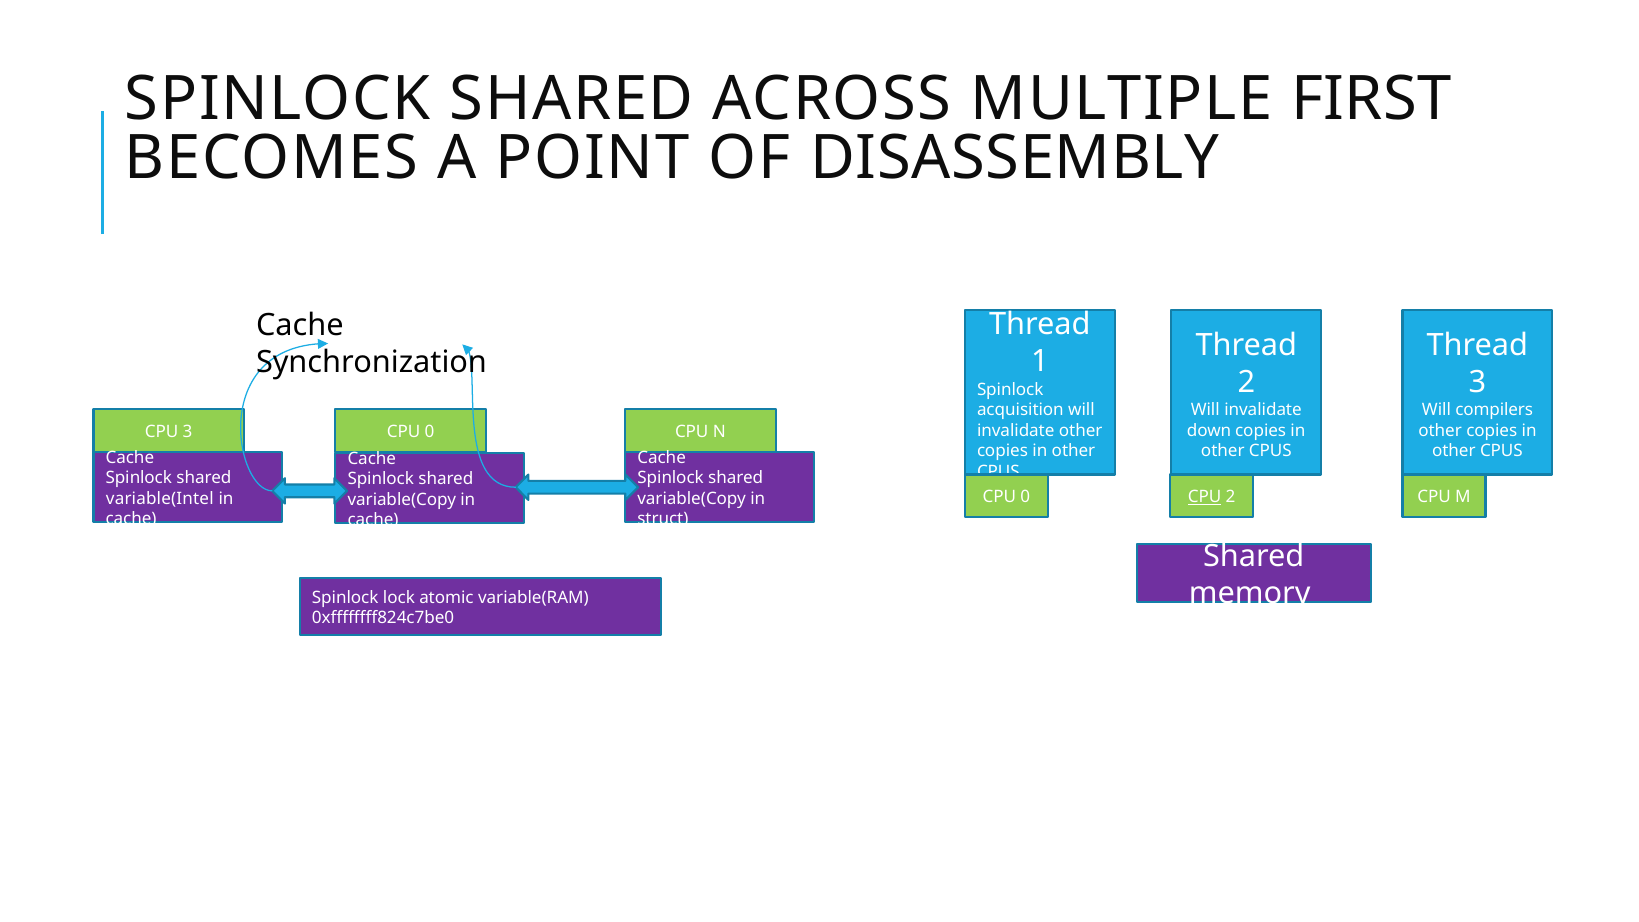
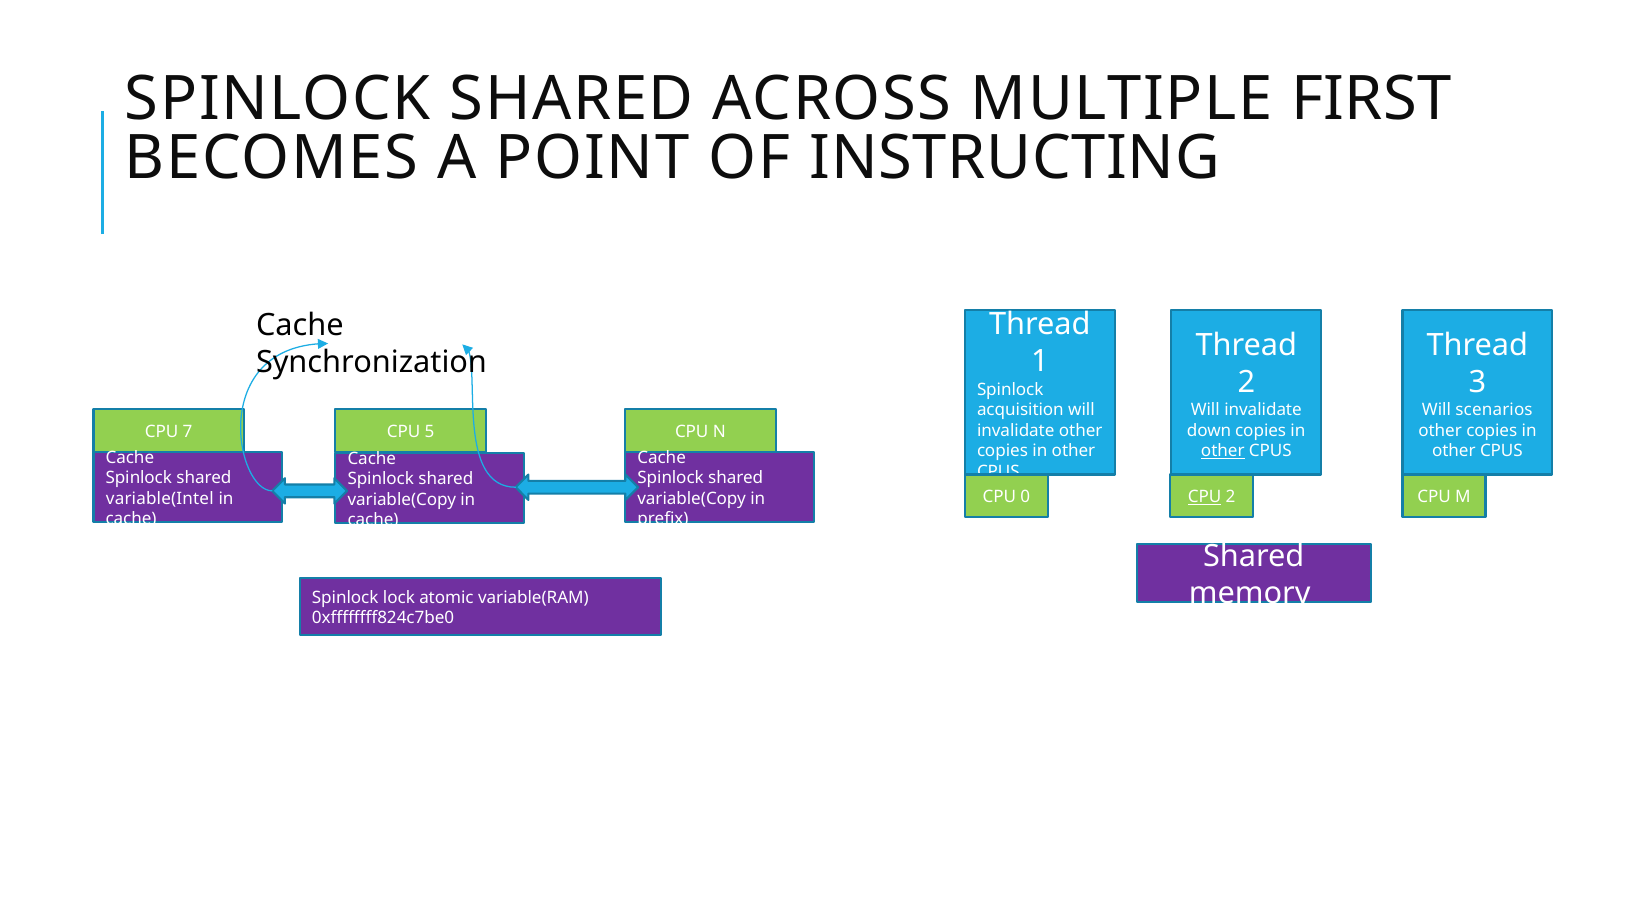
DISASSEMBLY: DISASSEMBLY -> INSTRUCTING
compilers: compilers -> scenarios
CPU 3: 3 -> 7
0 at (429, 431): 0 -> 5
other at (1223, 451) underline: none -> present
struct: struct -> prefix
